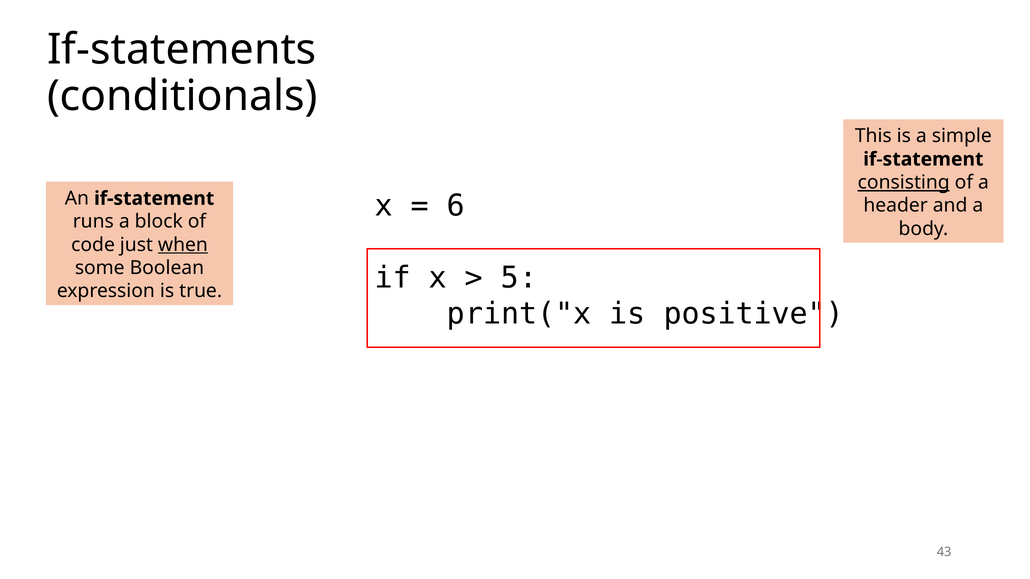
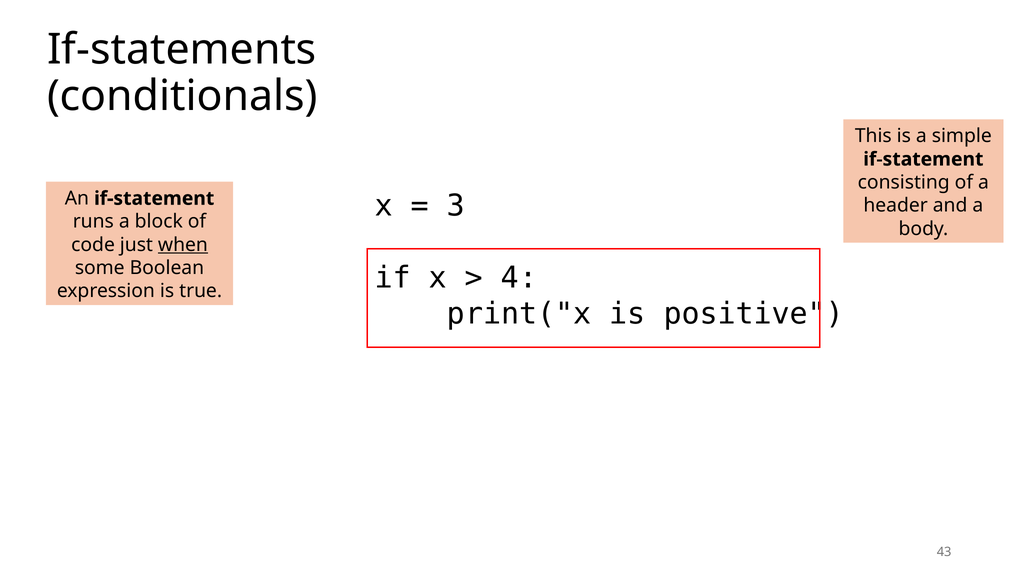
consisting underline: present -> none
6: 6 -> 3
5: 5 -> 4
